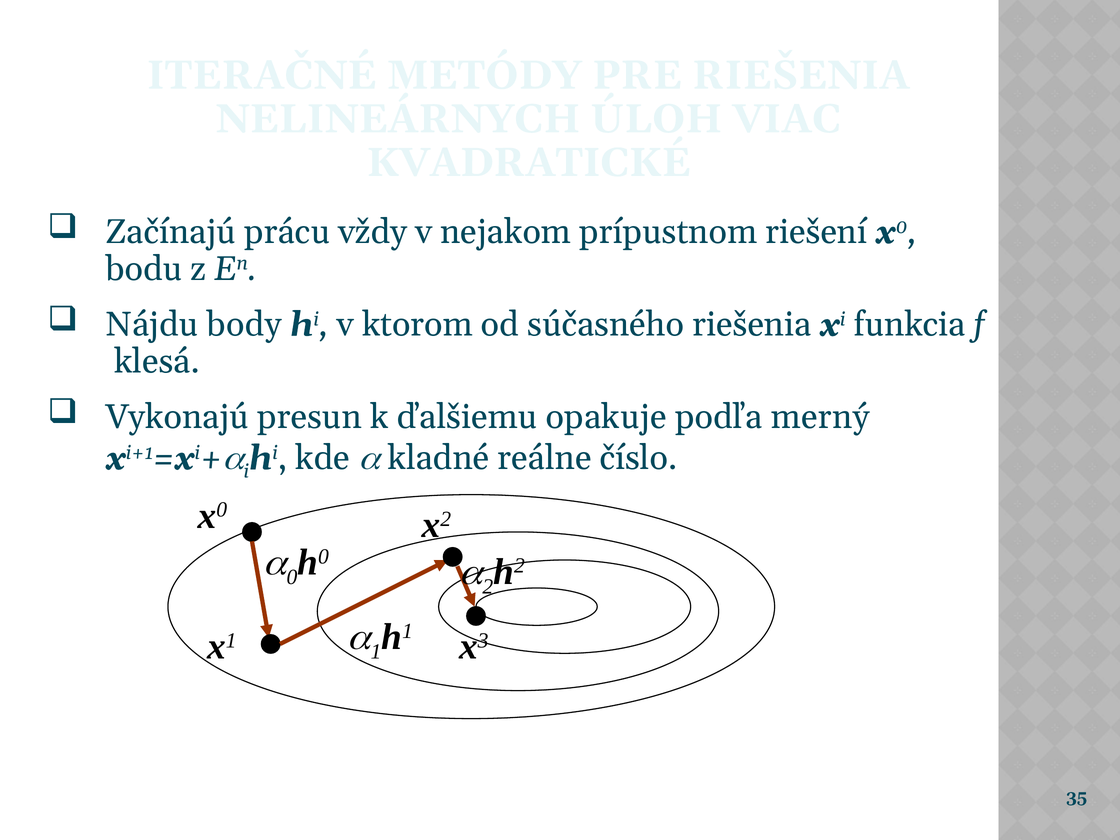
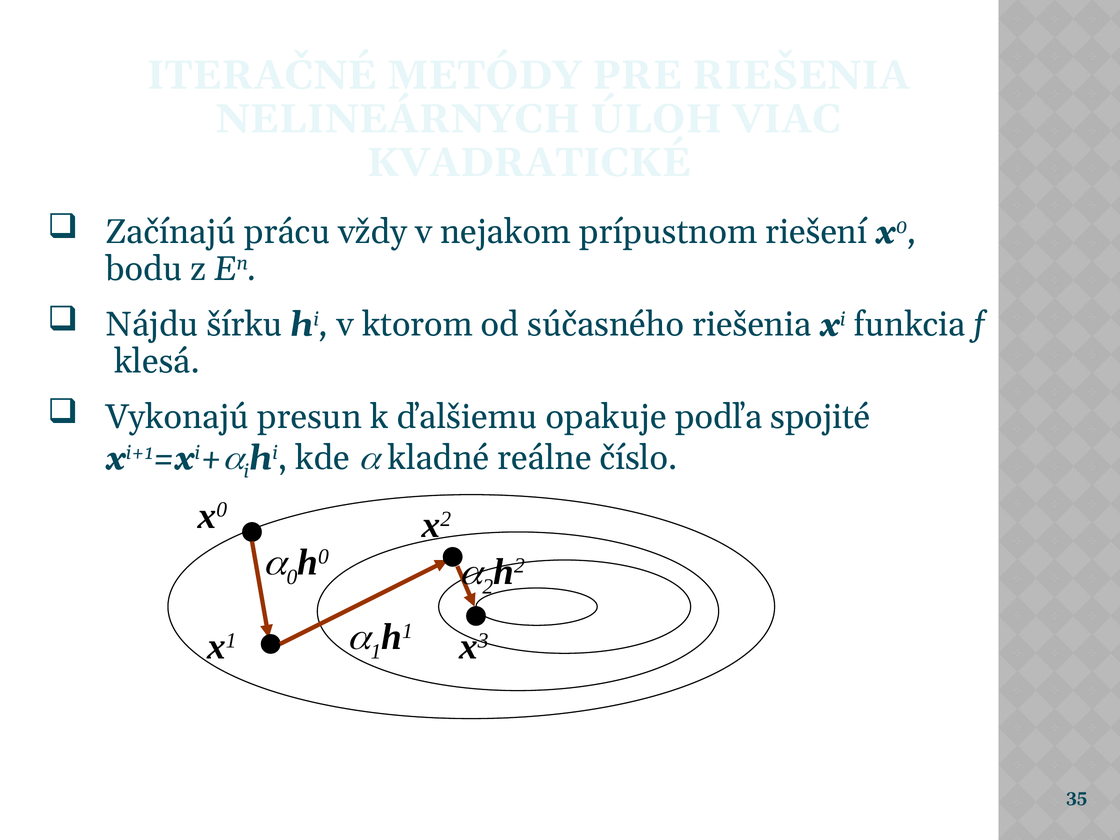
body: body -> šírku
merný: merný -> spojité
